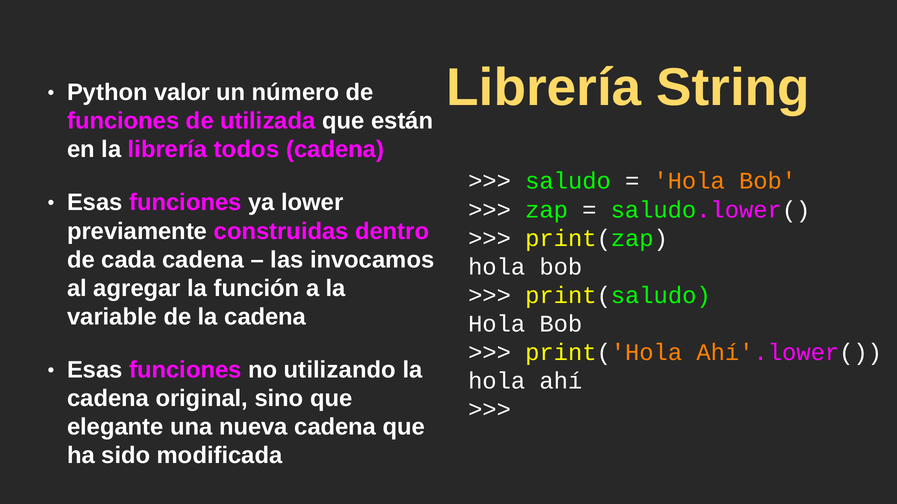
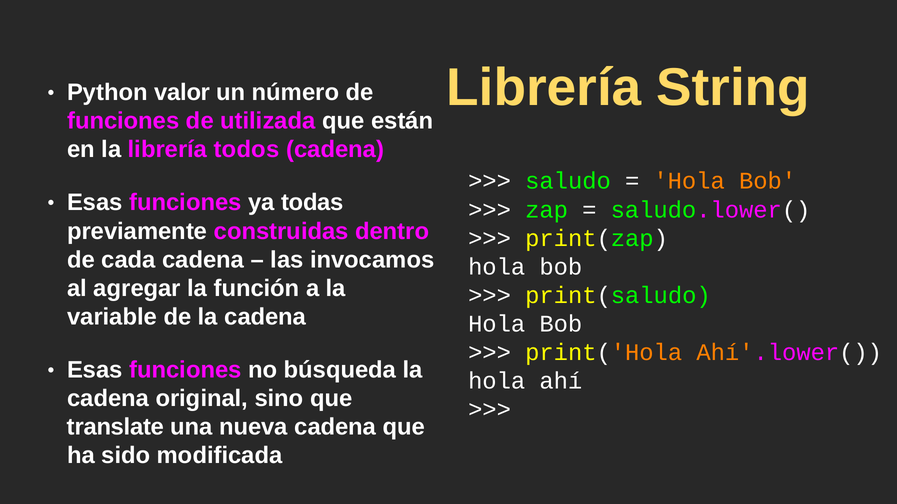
lower: lower -> todas
utilizando: utilizando -> búsqueda
elegante: elegante -> translate
